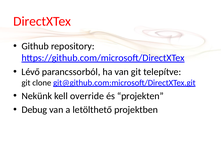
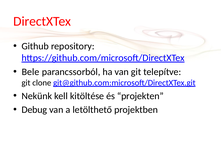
Lévő: Lévő -> Bele
override: override -> kitöltése
